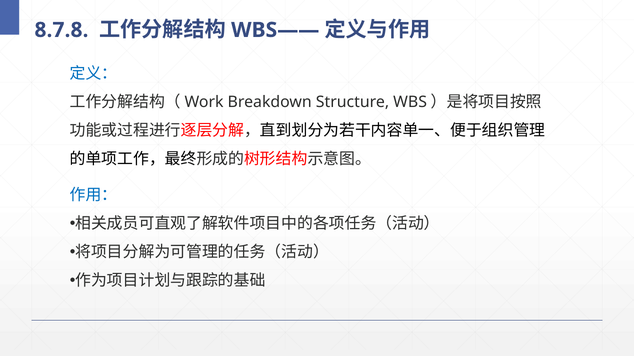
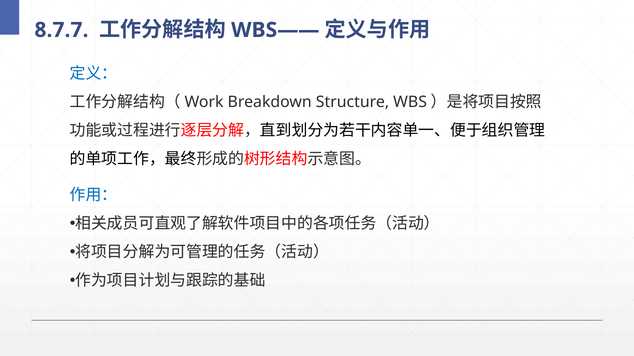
8.7.8: 8.7.8 -> 8.7.7
